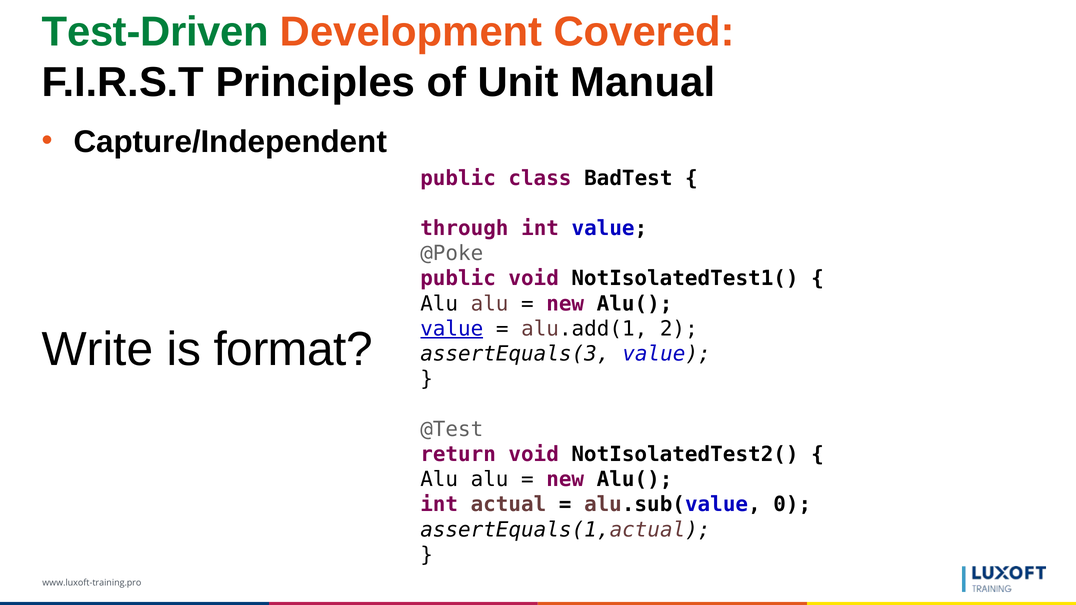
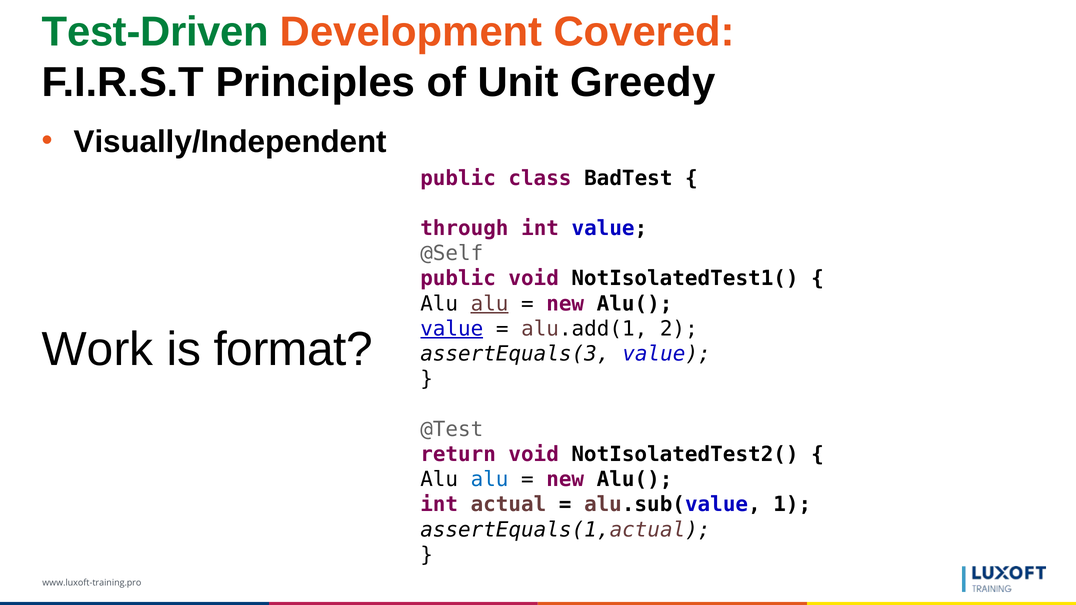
Manual: Manual -> Greedy
Capture/Independent: Capture/Independent -> Visually/Independent
@Poke: @Poke -> @Self
alu at (490, 304) underline: none -> present
Write: Write -> Work
alu at (490, 480) colour: black -> blue
0: 0 -> 1
